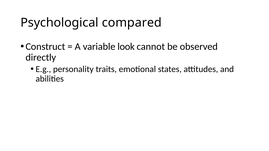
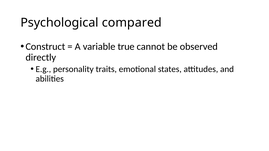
look: look -> true
